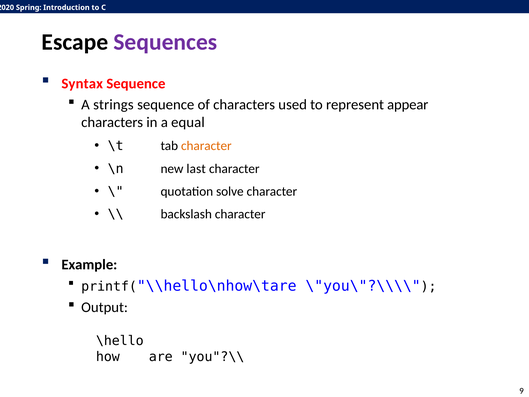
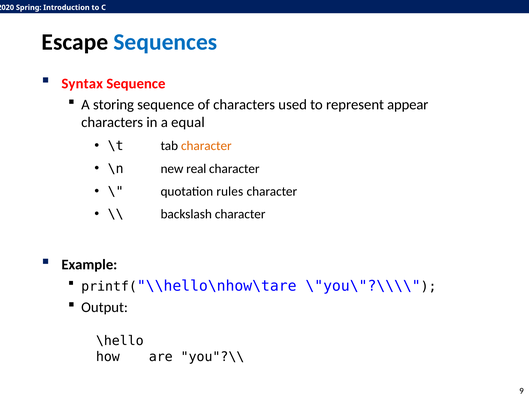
Sequences colour: purple -> blue
strings: strings -> storing
last: last -> real
solve: solve -> rules
